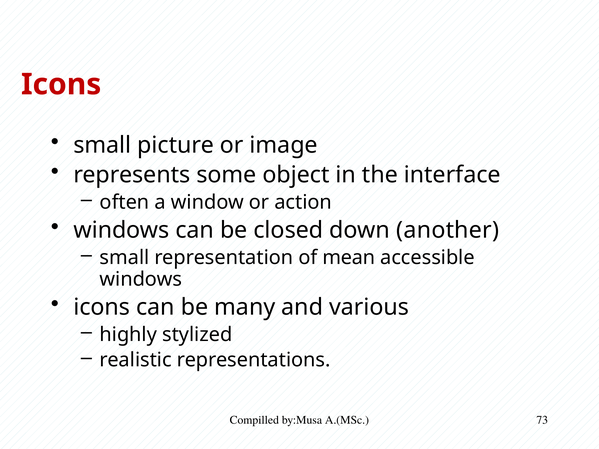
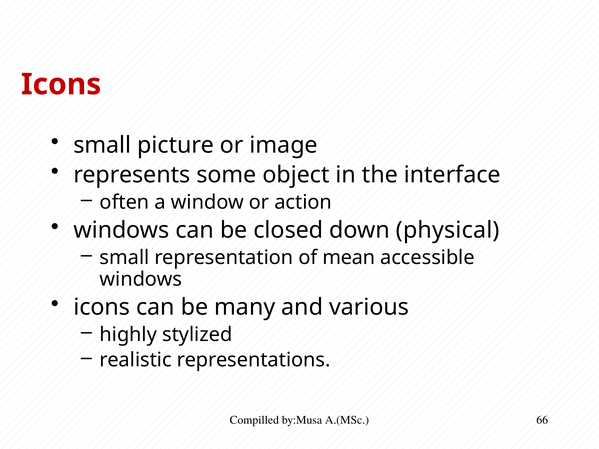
another: another -> physical
73: 73 -> 66
